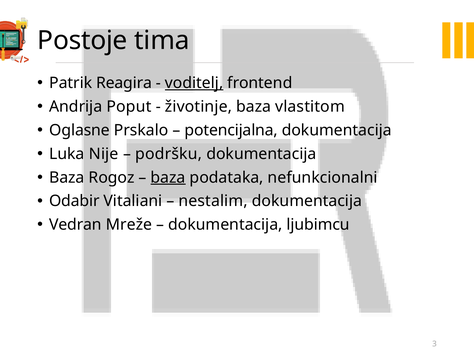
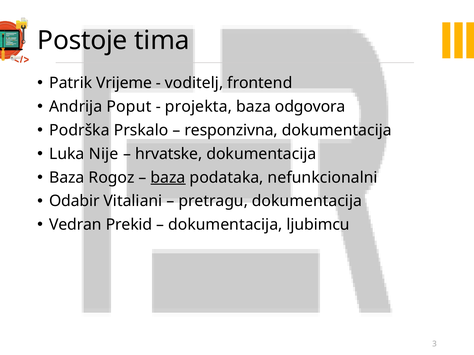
Reagira: Reagira -> Vrijeme
voditelj underline: present -> none
životinje: životinje -> projekta
vlastitom: vlastitom -> odgovora
Oglasne: Oglasne -> Podrška
potencijalna: potencijalna -> responzivna
podršku: podršku -> hrvatske
nestalim: nestalim -> pretragu
Mreže: Mreže -> Prekid
